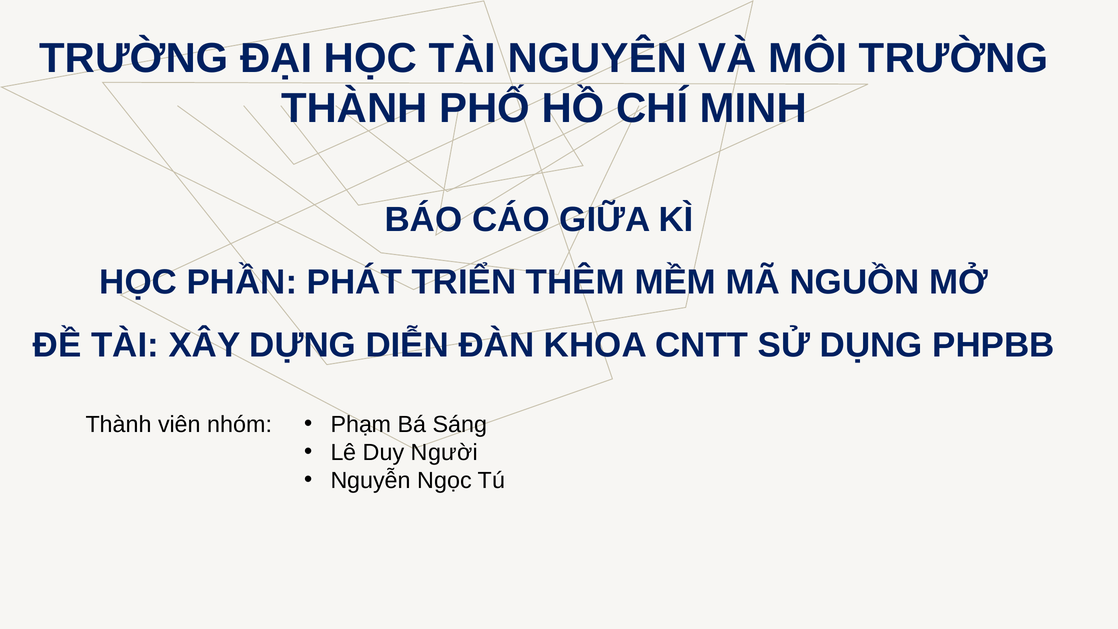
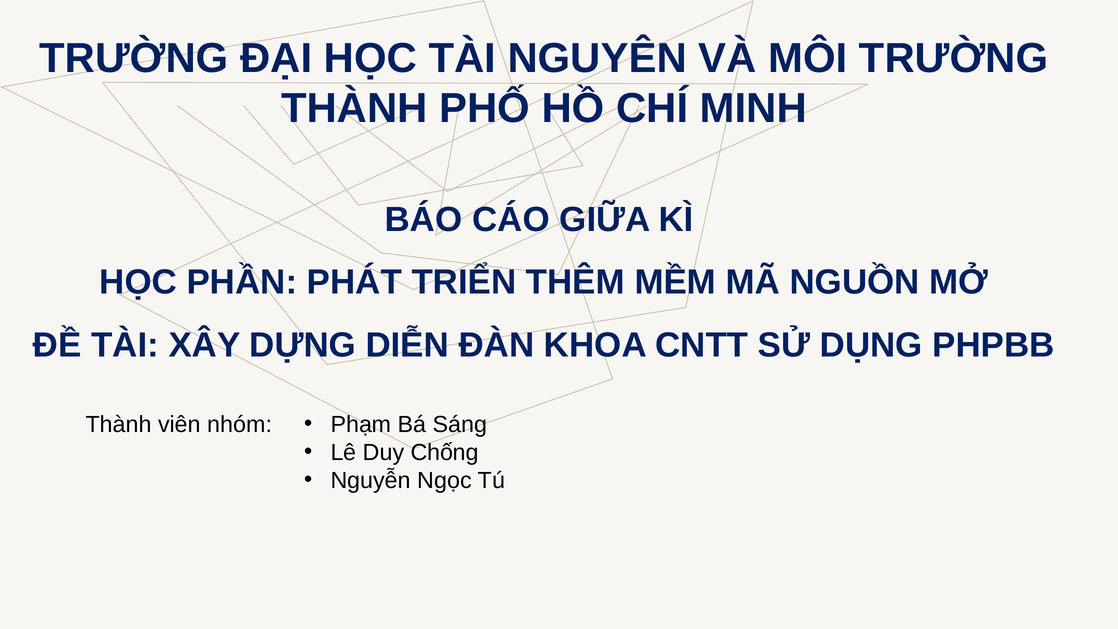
Người: Người -> Chống
